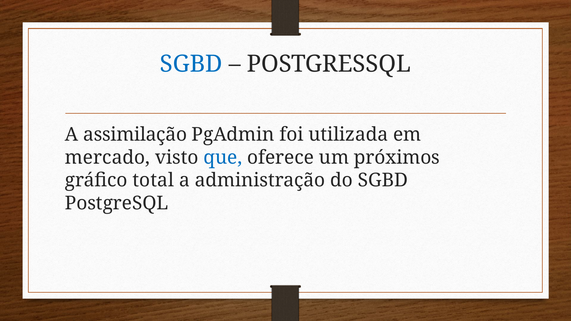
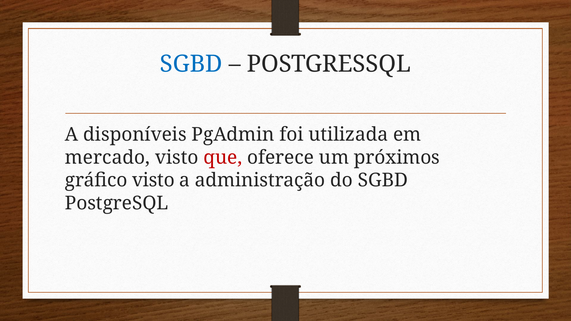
assimilação: assimilação -> disponíveis
que colour: blue -> red
gráfico total: total -> visto
